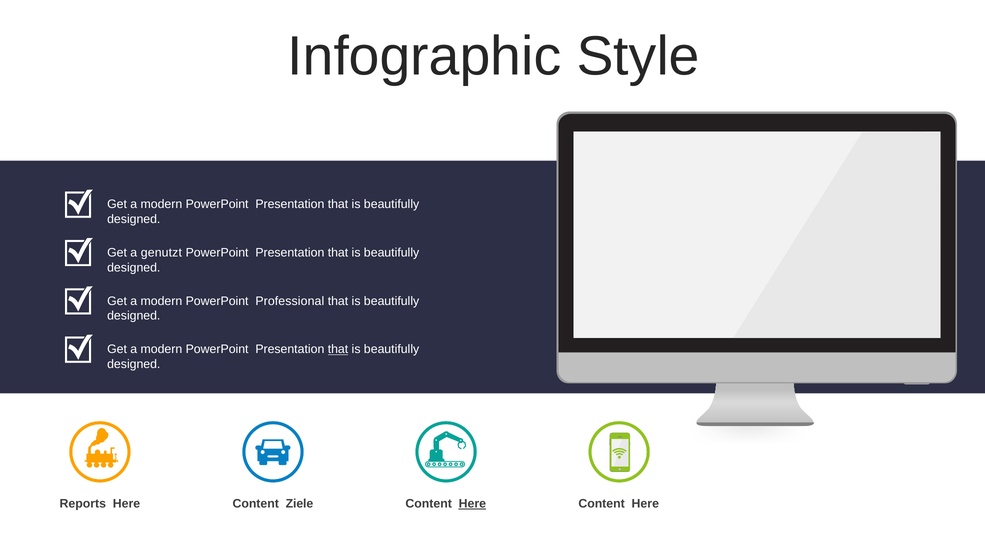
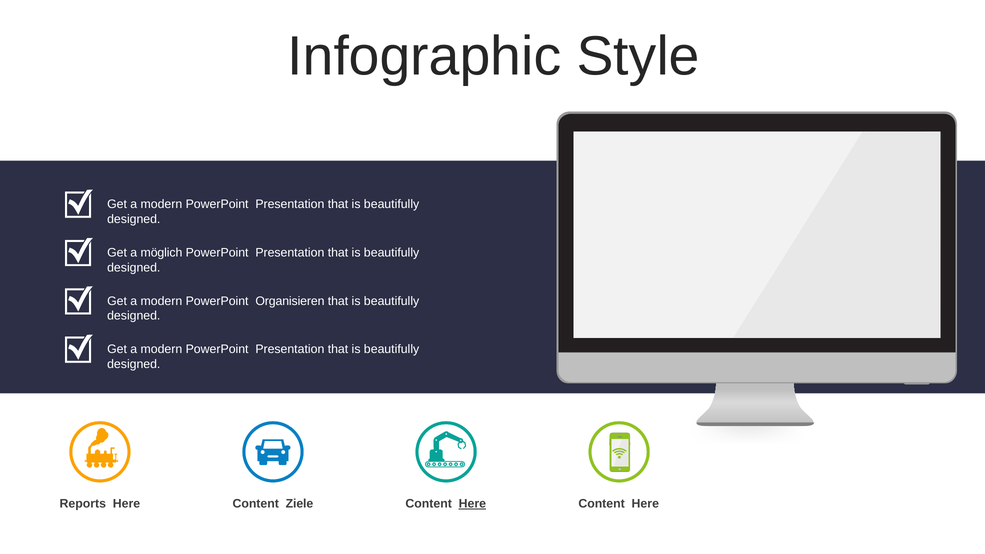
genutzt: genutzt -> möglich
Professional: Professional -> Organisieren
that at (338, 349) underline: present -> none
